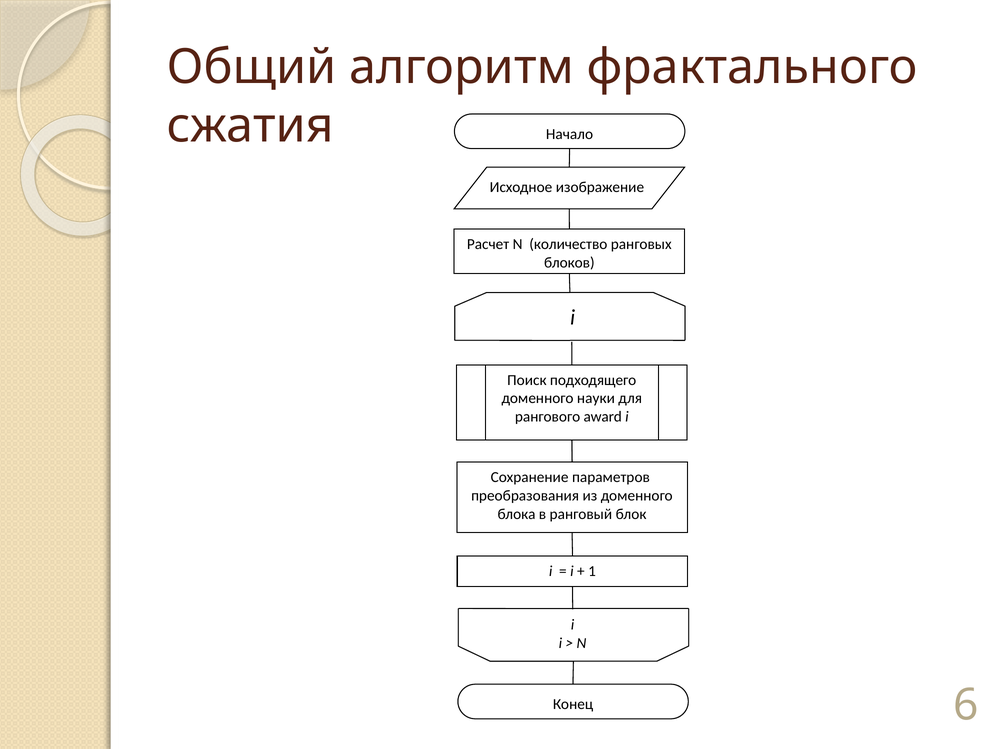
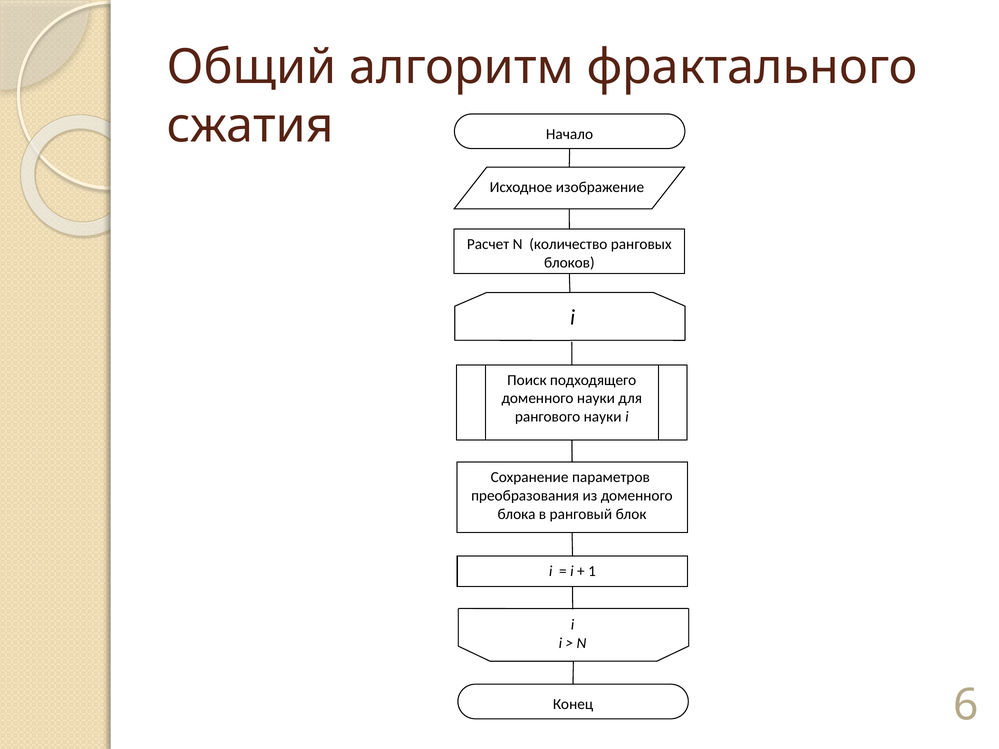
рангового award: award -> науки
